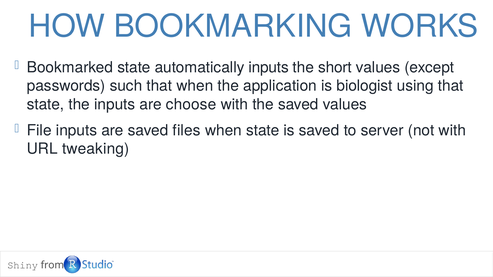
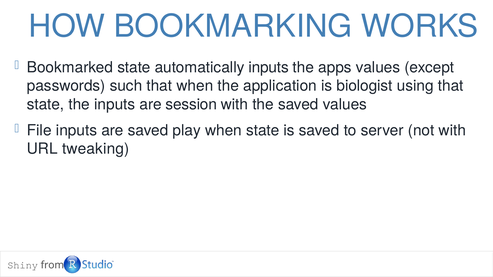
short: short -> apps
choose: choose -> session
files: files -> play
